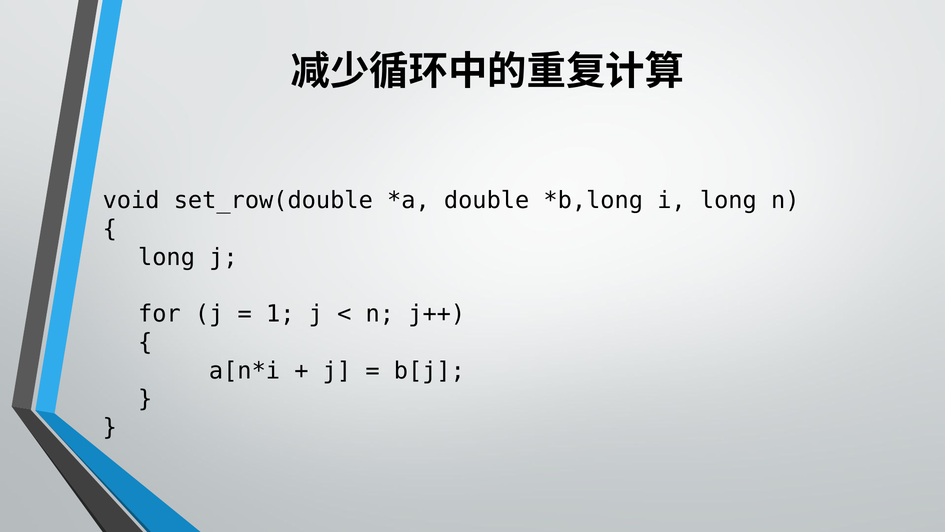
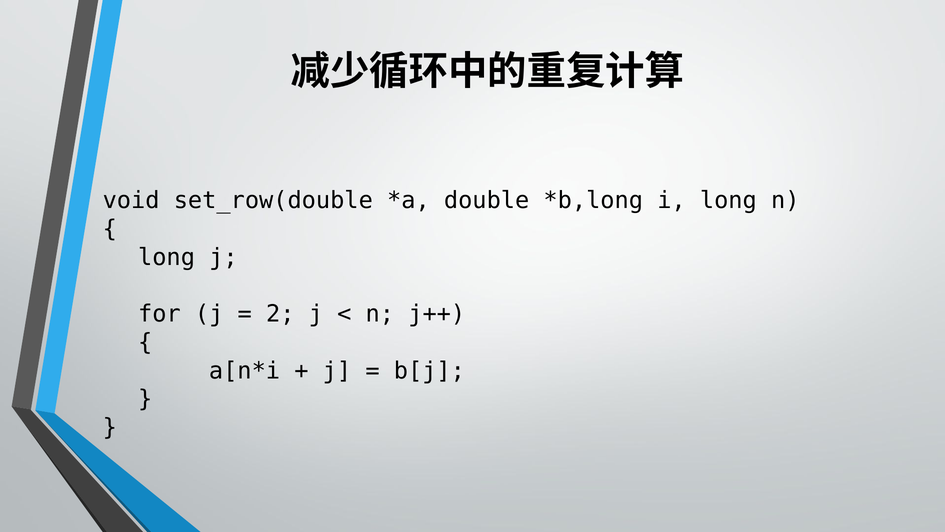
1: 1 -> 2
